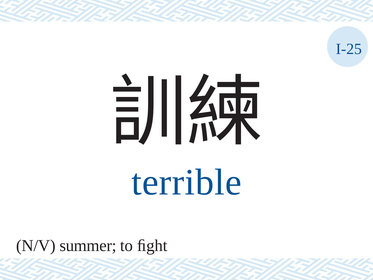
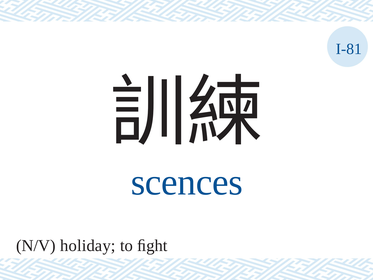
I-25: I-25 -> I-81
terrible: terrible -> scences
summer: summer -> holiday
